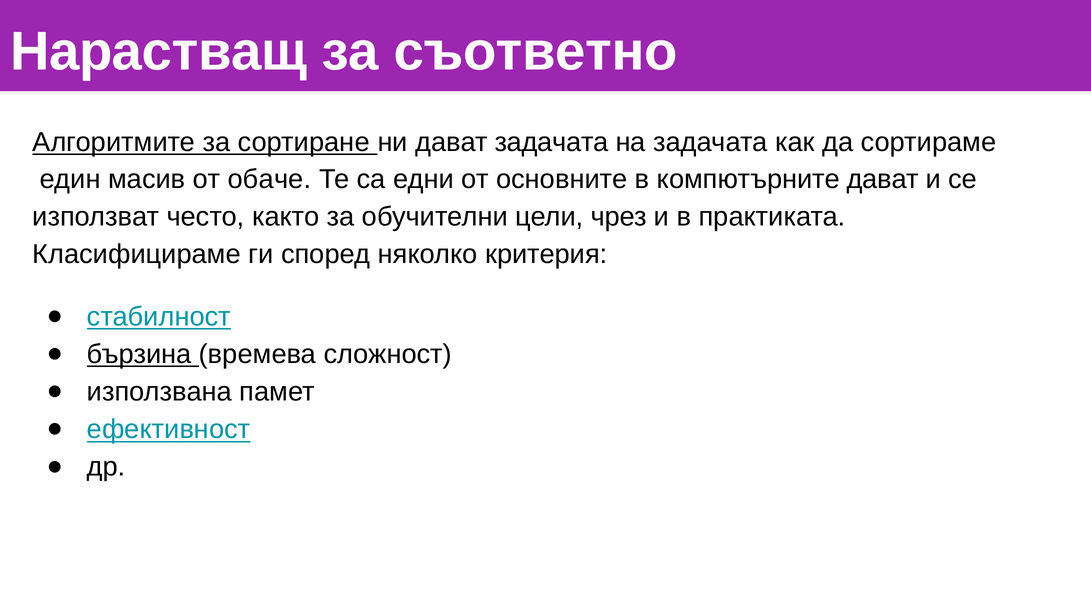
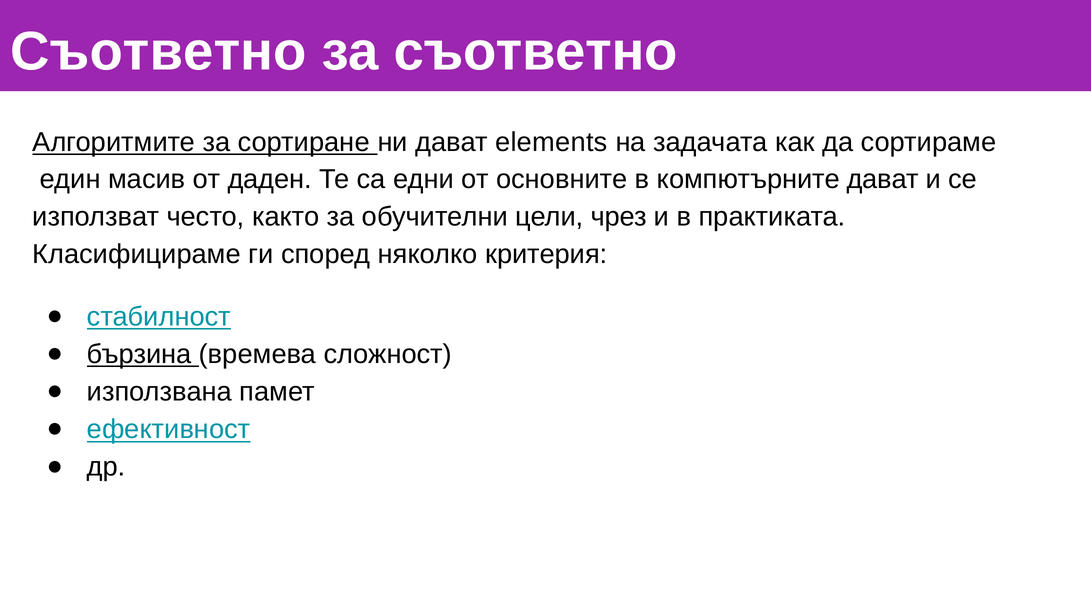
Нарастващ at (159, 52): Нарастващ -> Съответно
дават задачата: задачата -> elements
обаче: обаче -> даден
